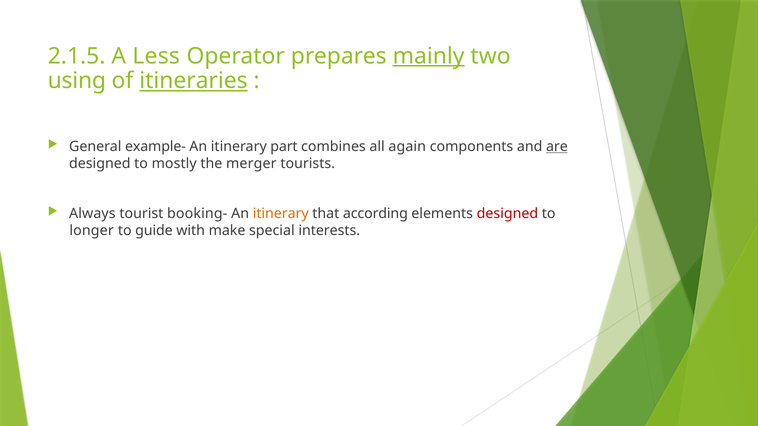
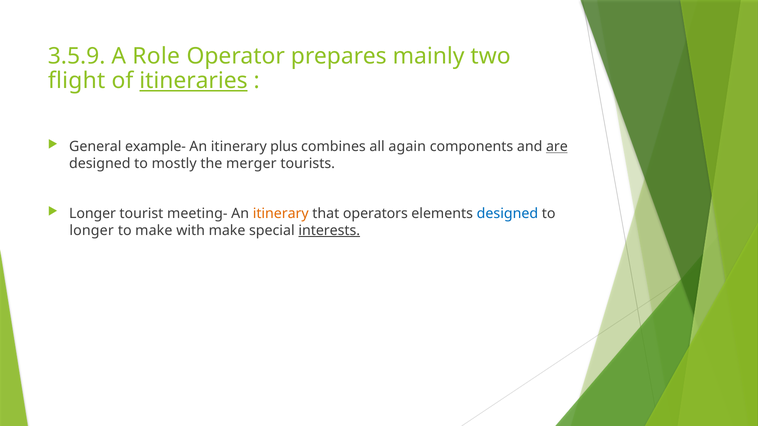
2.1.5: 2.1.5 -> 3.5.9
Less: Less -> Role
mainly underline: present -> none
using: using -> flight
part: part -> plus
Always at (92, 214): Always -> Longer
booking-: booking- -> meeting-
according: according -> operators
designed at (507, 214) colour: red -> blue
to guide: guide -> make
interests underline: none -> present
